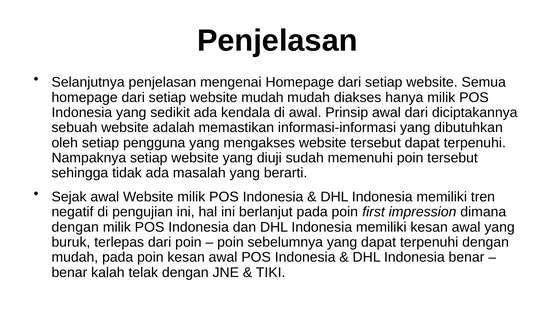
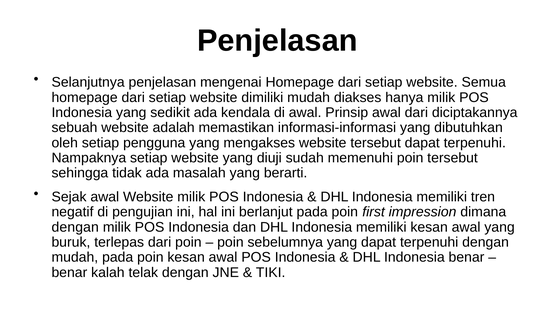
website mudah: mudah -> dimiliki
